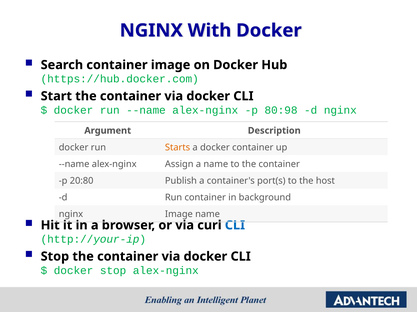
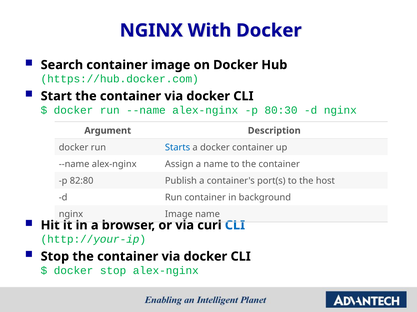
80:98: 80:98 -> 80:30
Starts colour: orange -> blue
20:80: 20:80 -> 82:80
